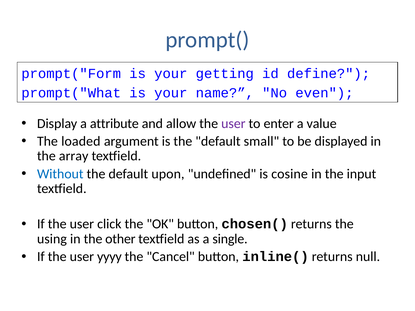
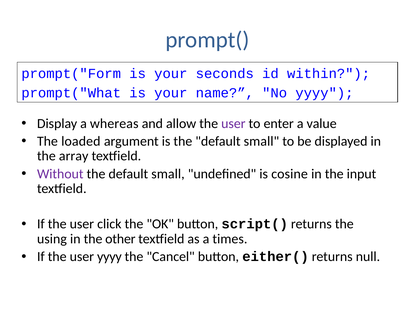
getting: getting -> seconds
define: define -> within
No even: even -> yyyy
attribute: attribute -> whereas
Without colour: blue -> purple
upon at (168, 174): upon -> small
chosen(: chosen( -> script(
single: single -> times
inline(: inline( -> either(
